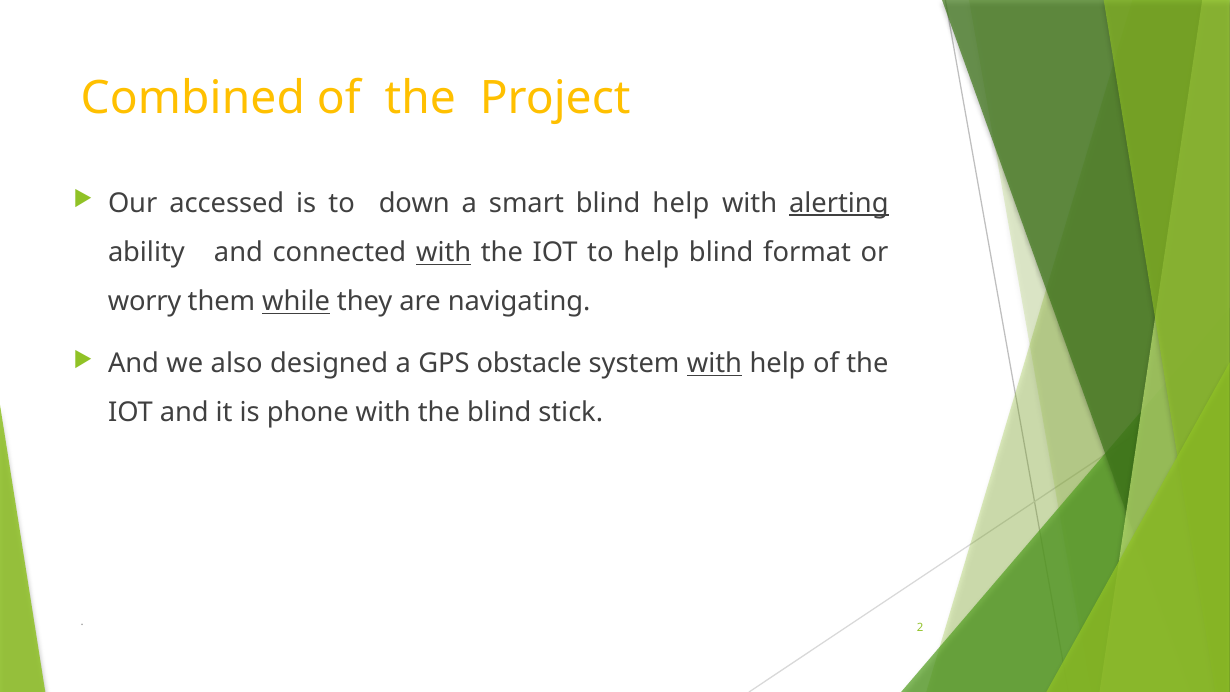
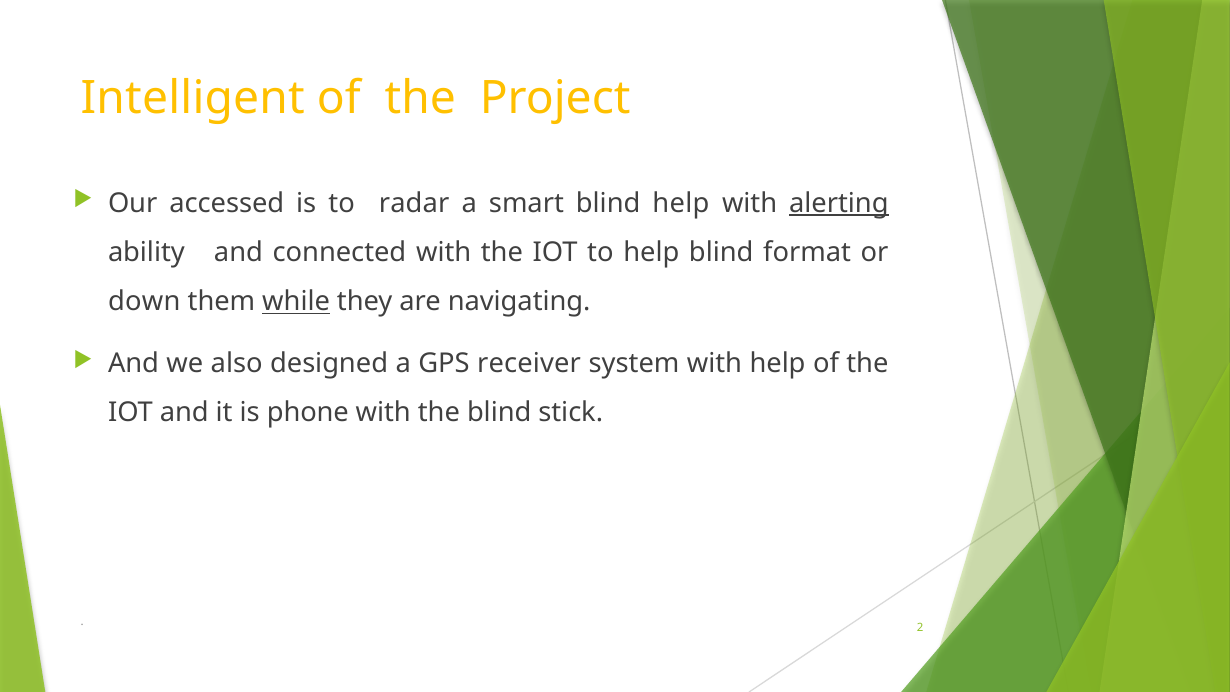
Combined: Combined -> Intelligent
down: down -> radar
with at (444, 253) underline: present -> none
worry: worry -> down
obstacle: obstacle -> receiver
with at (714, 364) underline: present -> none
